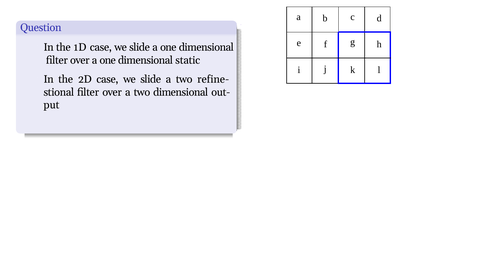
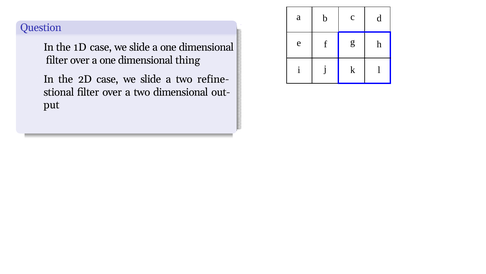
static: static -> thing
